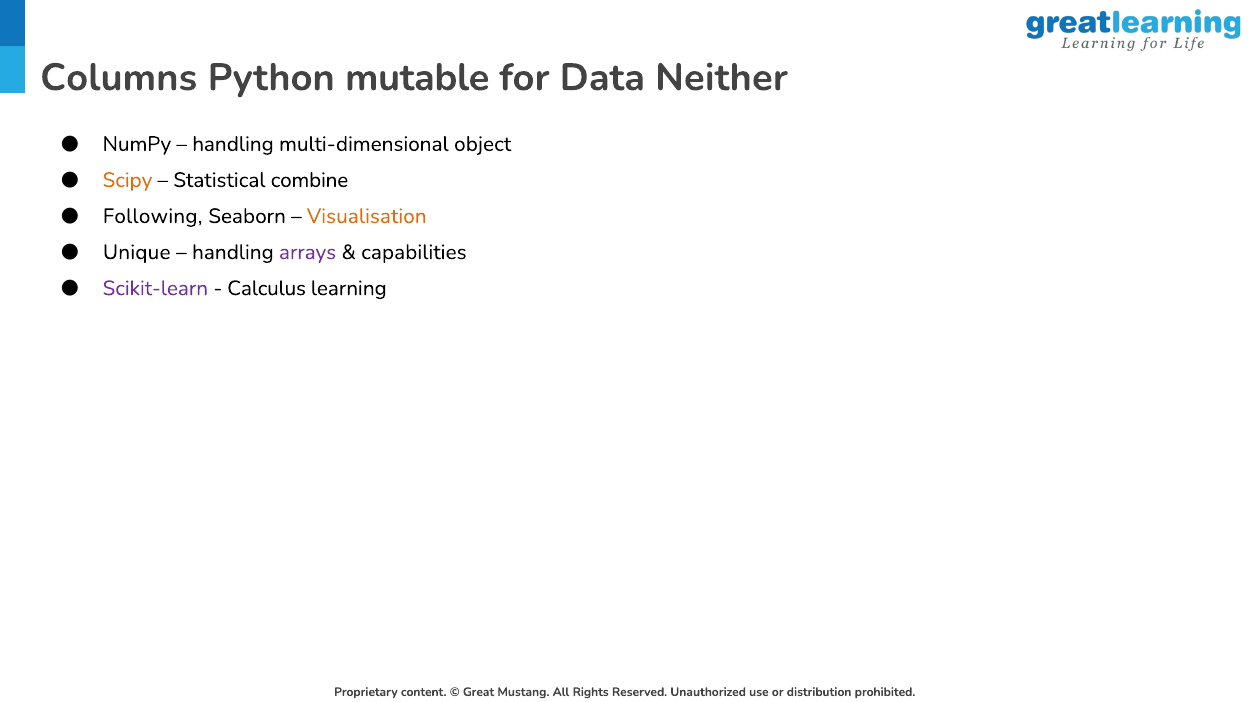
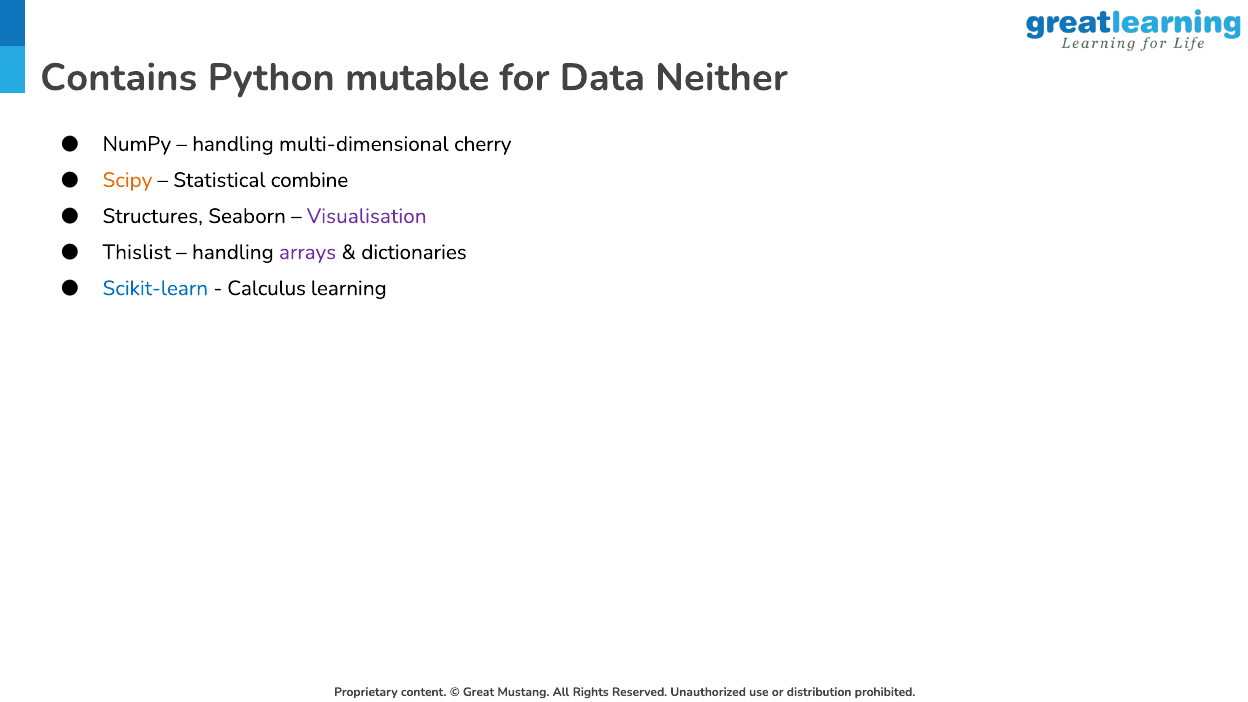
Columns: Columns -> Contains
object: object -> cherry
Following: Following -> Structures
Visualisation colour: orange -> purple
Unique: Unique -> Thislist
capabilities: capabilities -> dictionaries
Scikit-learn colour: purple -> blue
